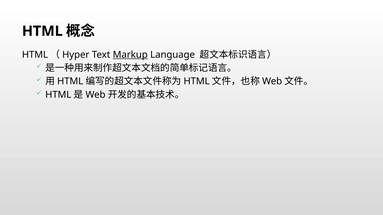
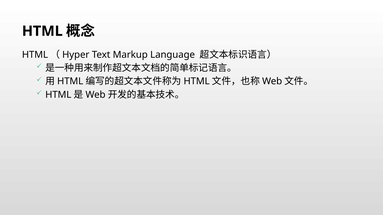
Markup underline: present -> none
